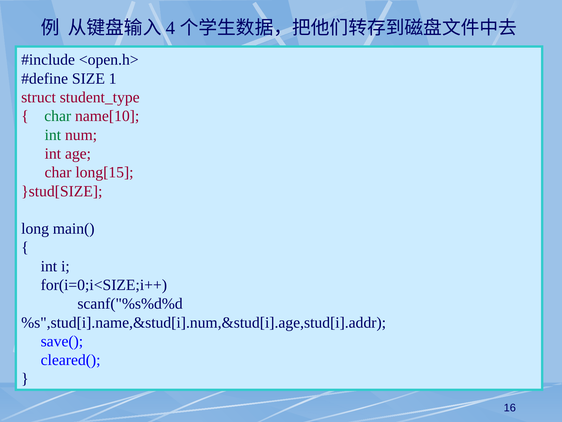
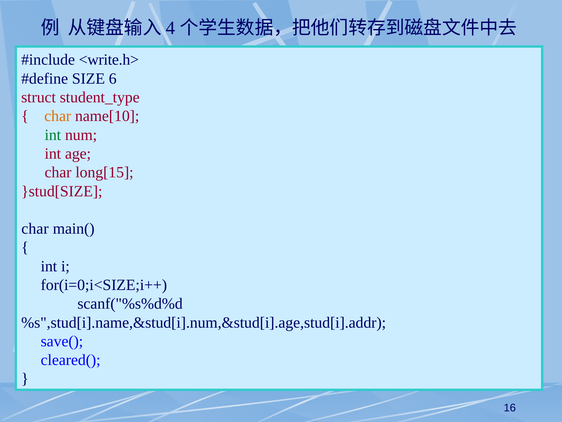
<open.h>: <open.h> -> <write.h>
1: 1 -> 6
char at (58, 116) colour: green -> orange
long at (35, 228): long -> char
